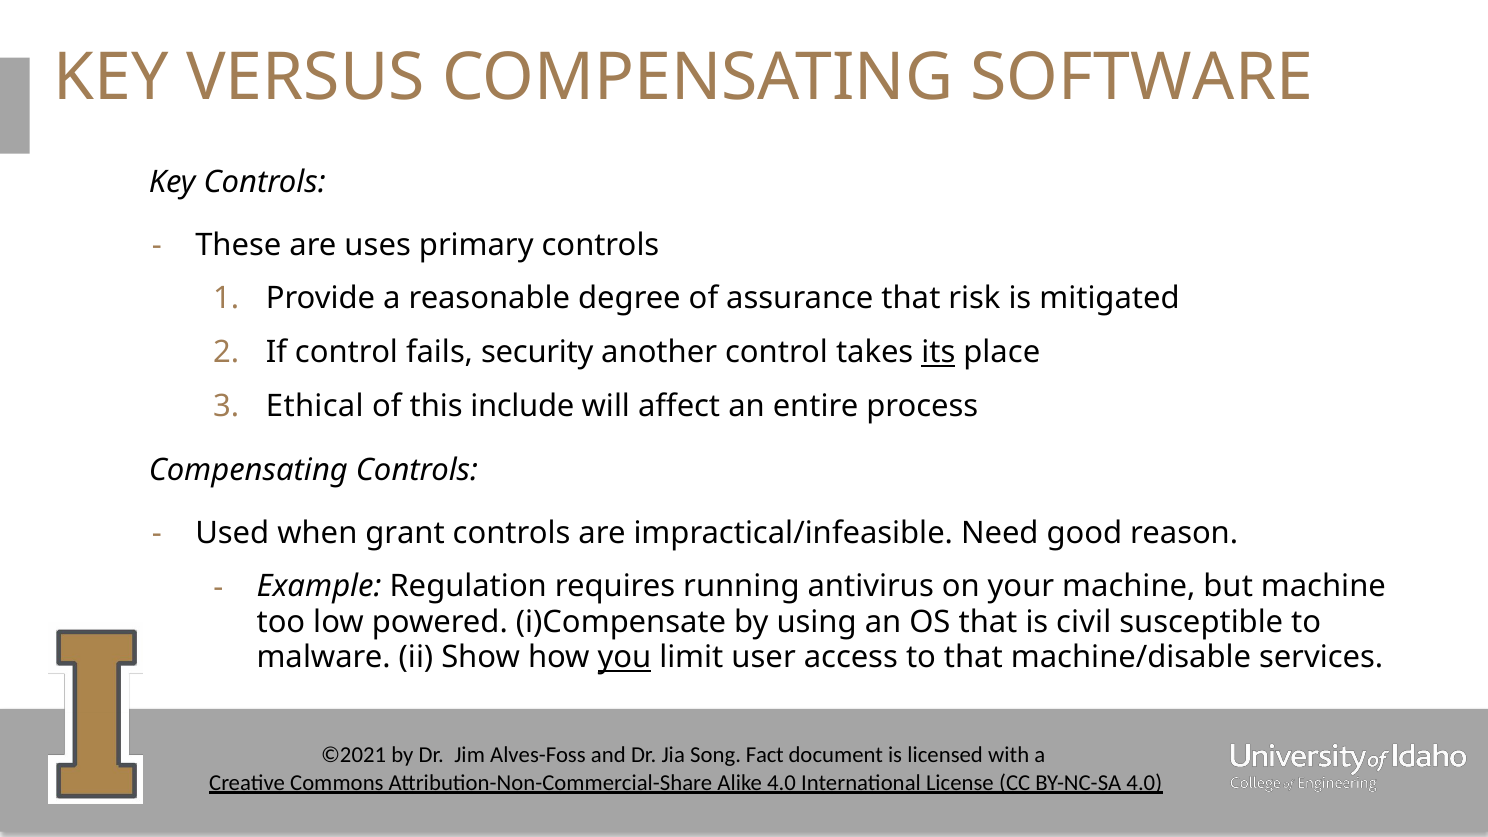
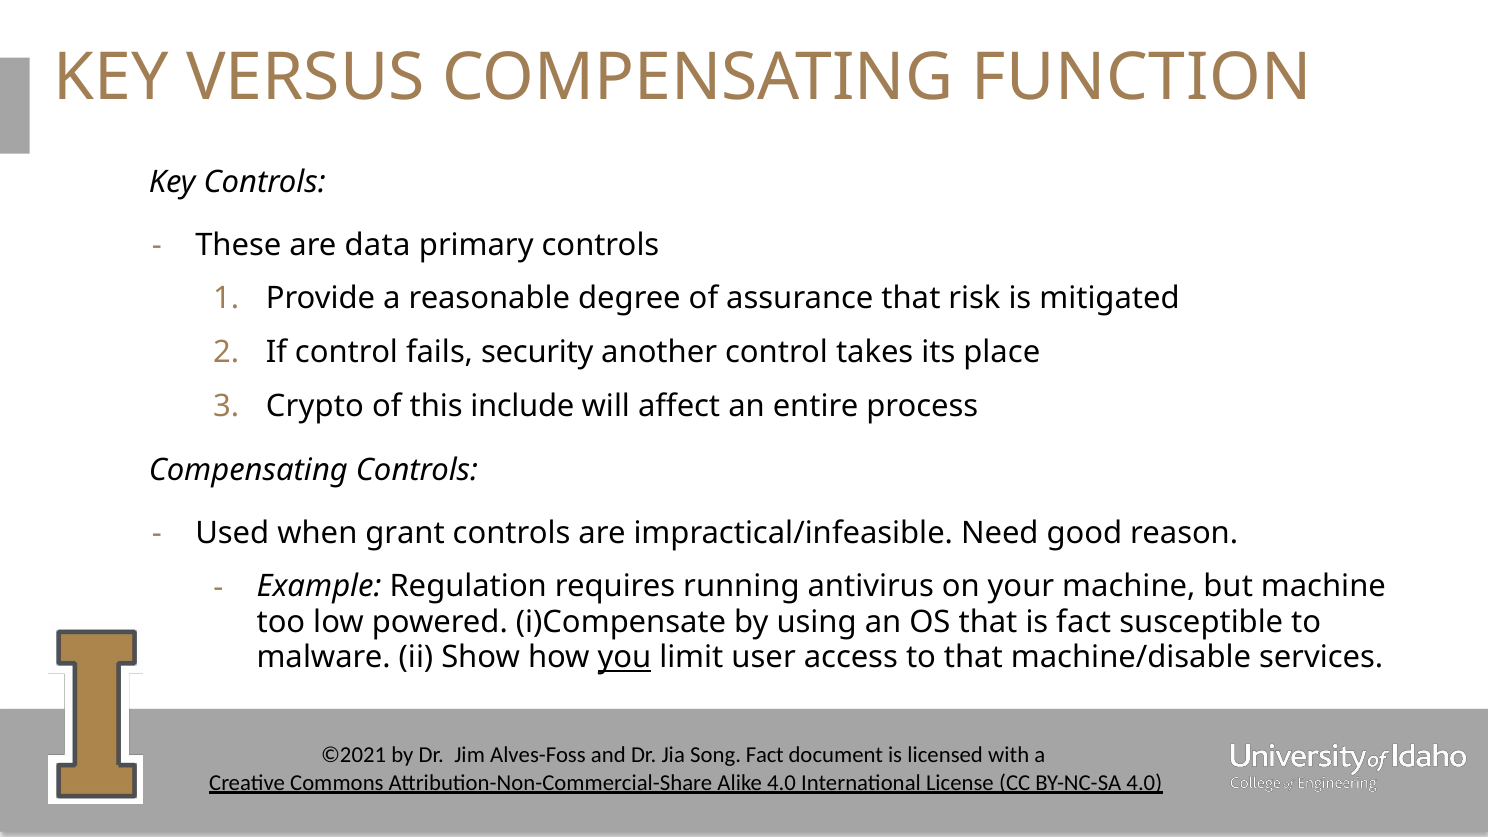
SOFTWARE: SOFTWARE -> FUNCTION
uses: uses -> data
its underline: present -> none
Ethical: Ethical -> Crypto
is civil: civil -> fact
